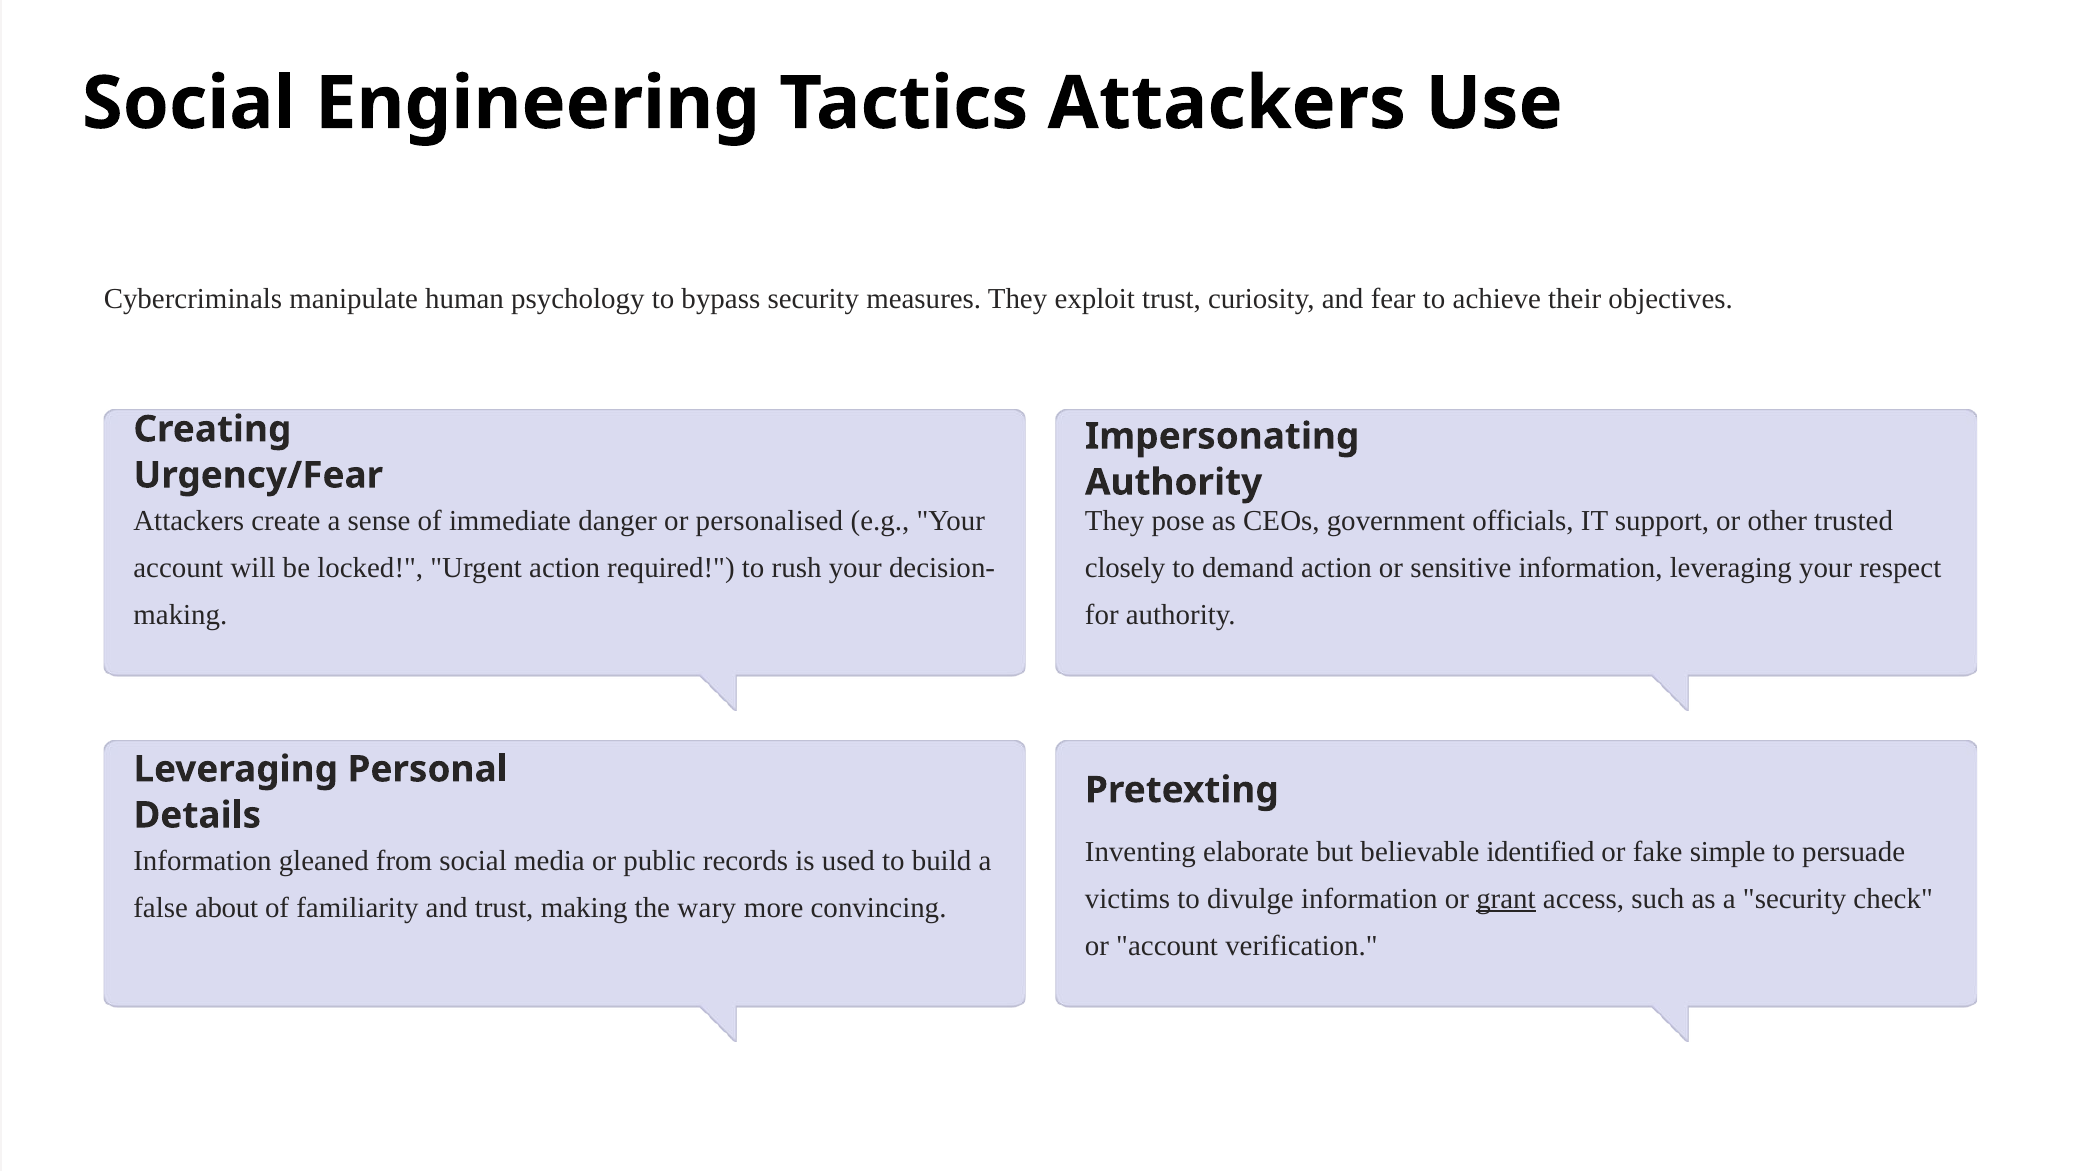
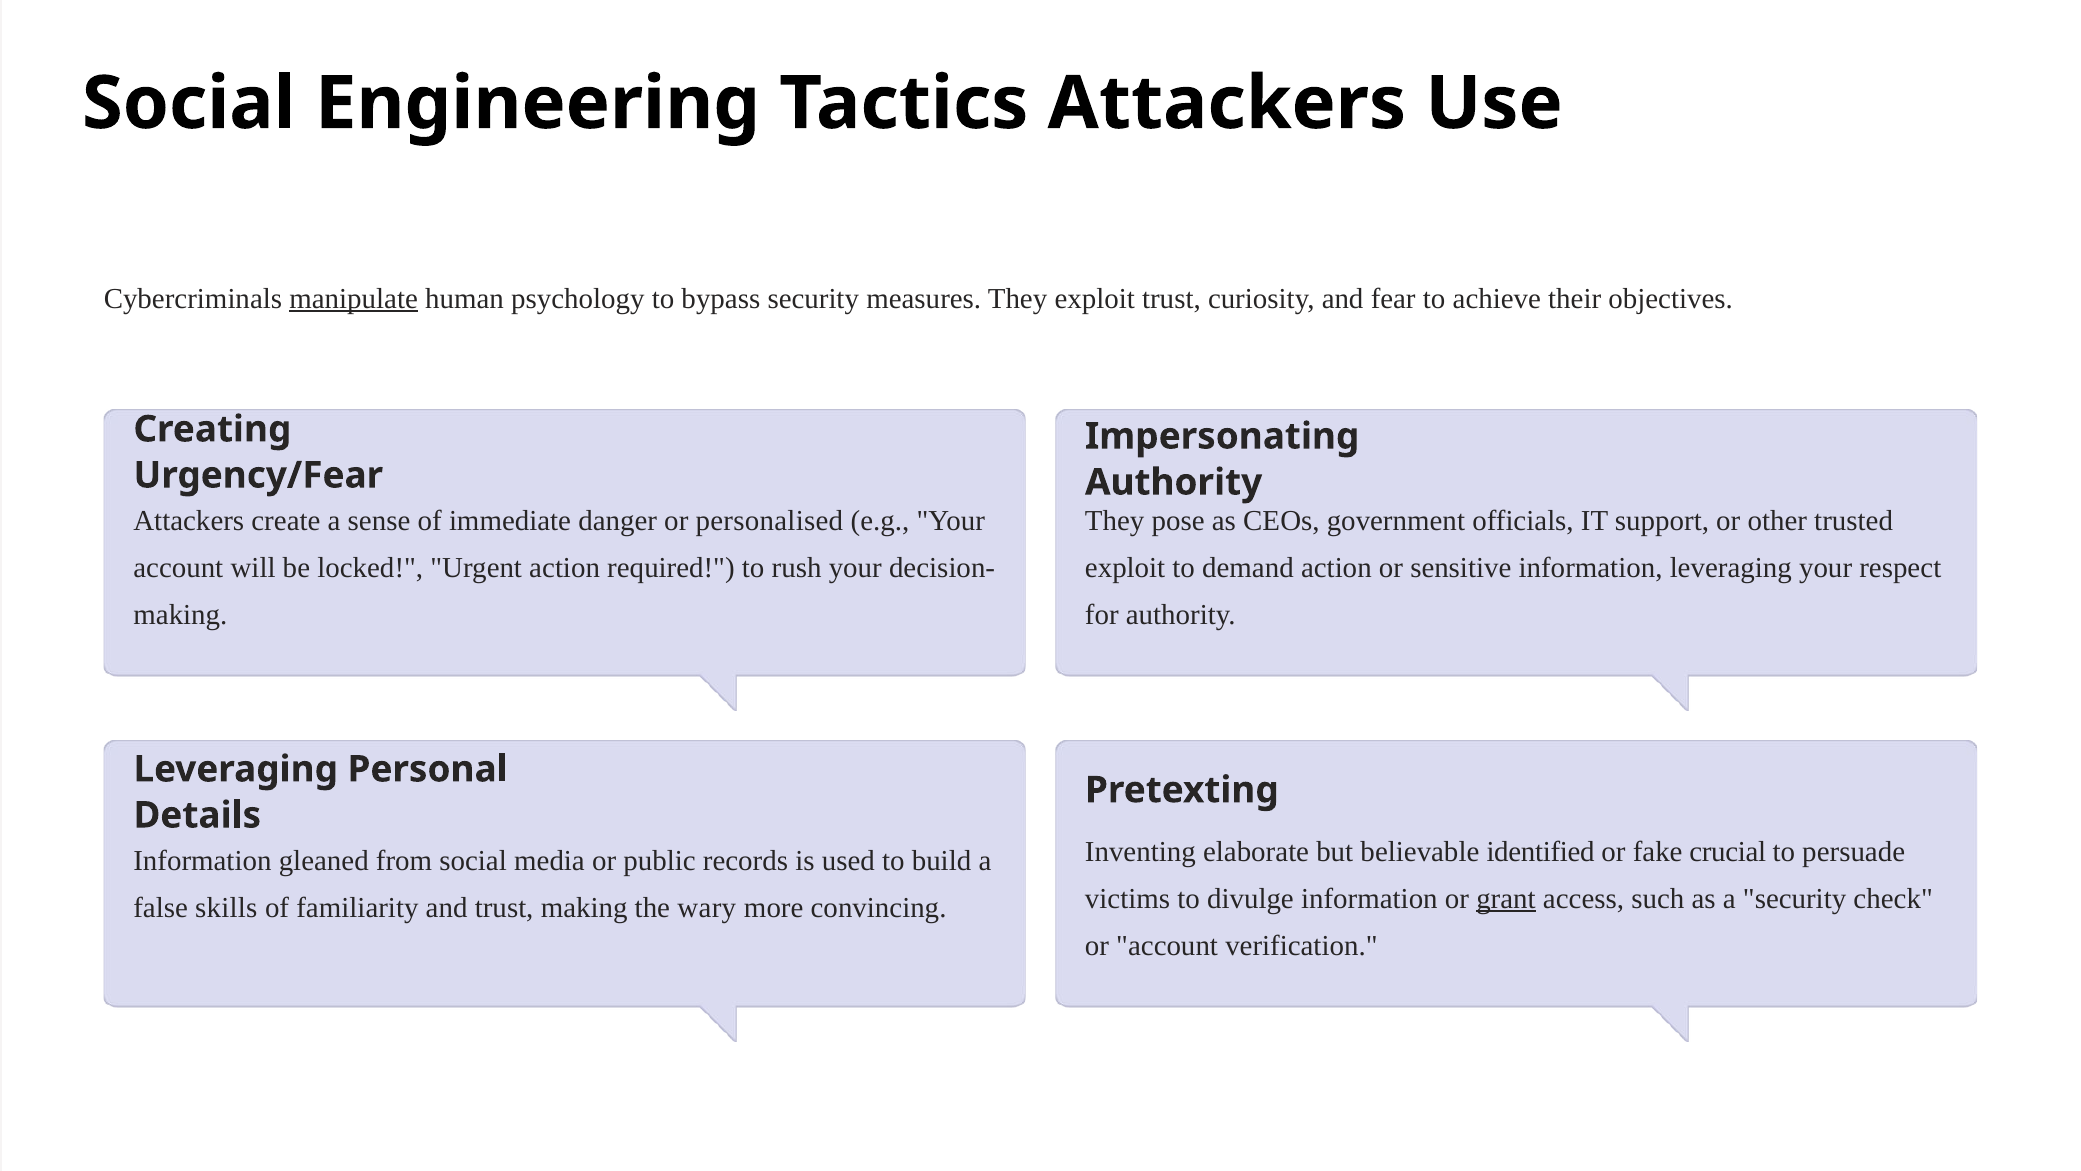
manipulate underline: none -> present
closely at (1125, 568): closely -> exploit
simple: simple -> crucial
about: about -> skills
